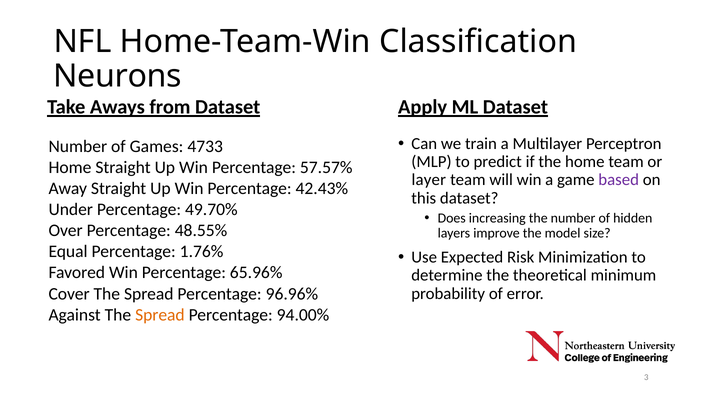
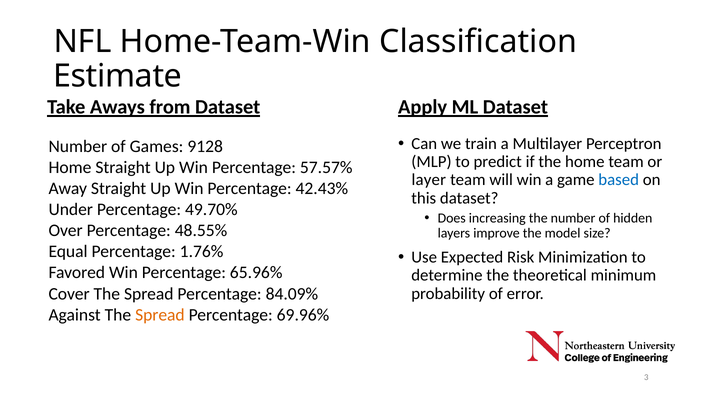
Neurons: Neurons -> Estimate
4733: 4733 -> 9128
based colour: purple -> blue
96.96%: 96.96% -> 84.09%
94.00%: 94.00% -> 69.96%
